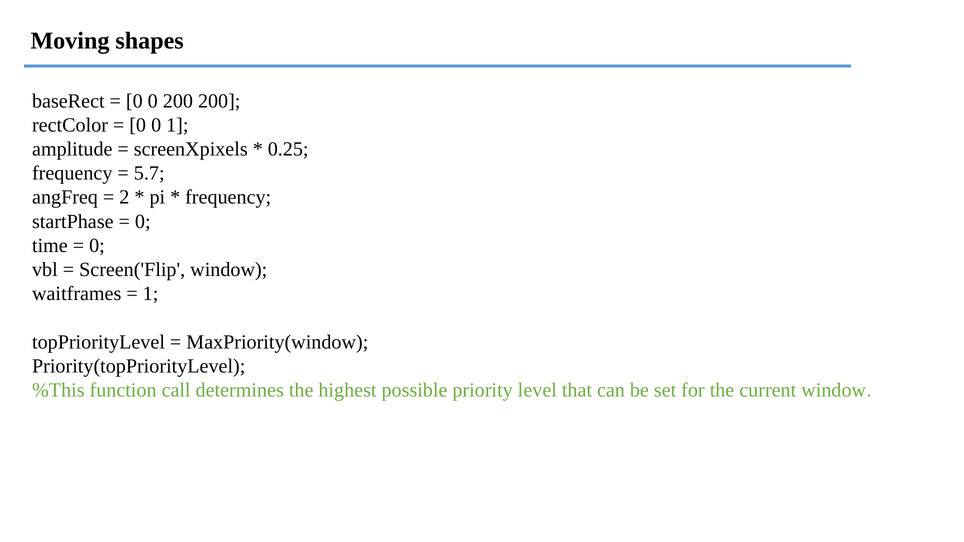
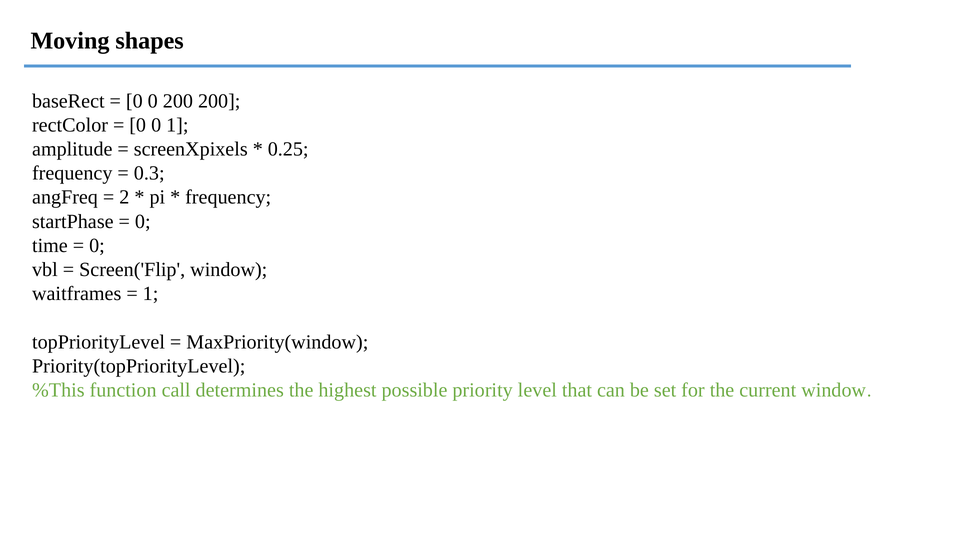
5.7: 5.7 -> 0.3
